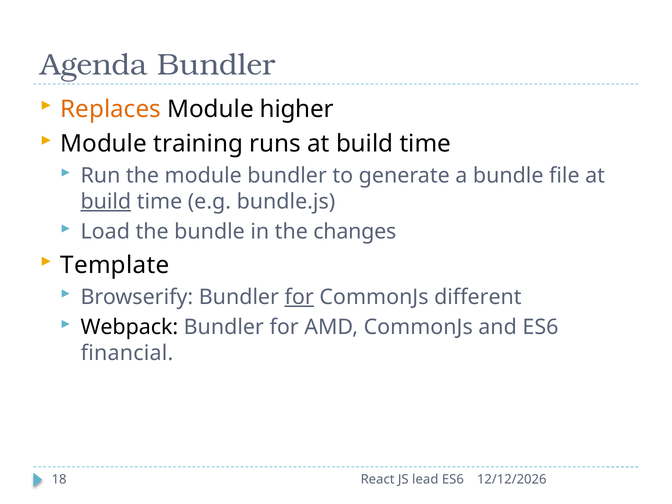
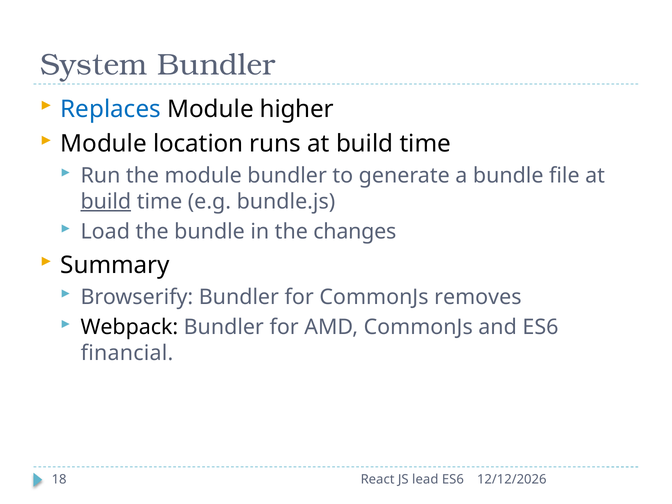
Agenda: Agenda -> System
Replaces colour: orange -> blue
training: training -> location
Template: Template -> Summary
for at (299, 297) underline: present -> none
different: different -> removes
